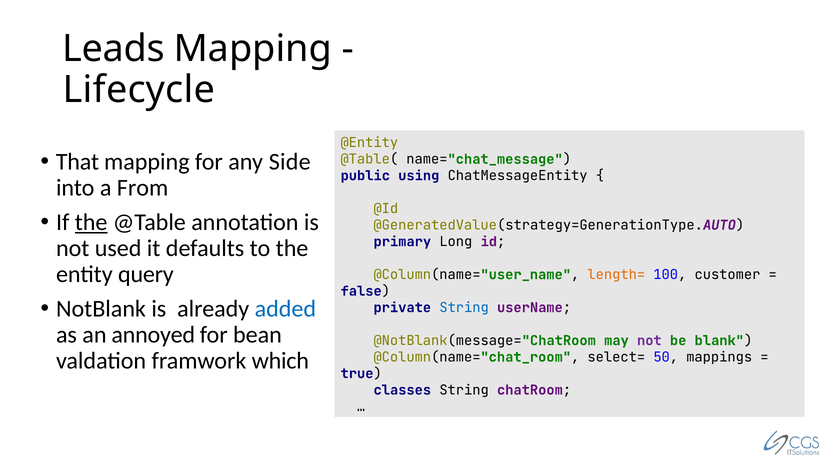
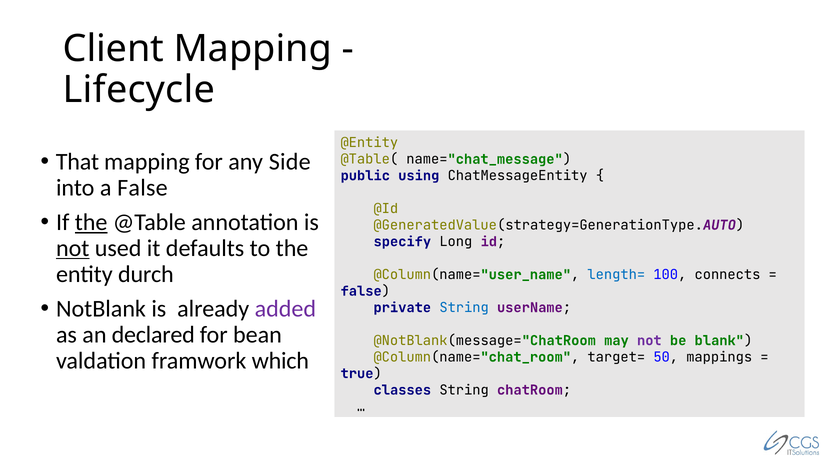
Leads: Leads -> Client
a From: From -> False
primary: primary -> specify
not at (73, 249) underline: none -> present
query: query -> durch
length= colour: orange -> blue
customer: customer -> connects
added colour: blue -> purple
annoyed: annoyed -> declared
select=: select= -> target=
